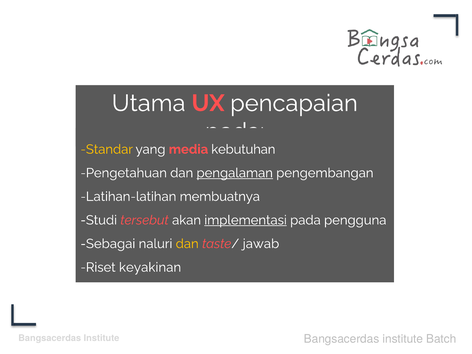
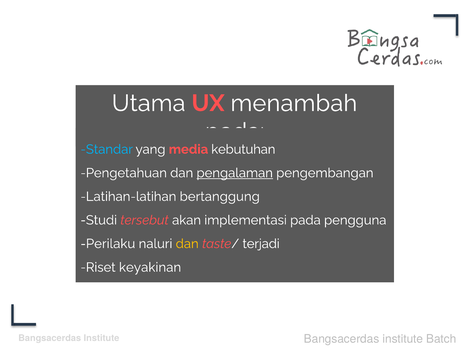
pencapaian: pencapaian -> menambah
Standar colour: yellow -> light blue
membuatnya: membuatnya -> bertanggung
implementasi underline: present -> none
Sebagai: Sebagai -> Perilaku
jawab: jawab -> terjadi
